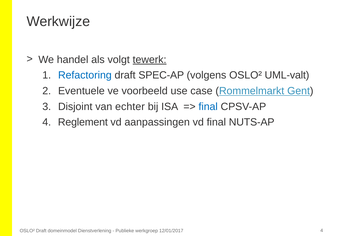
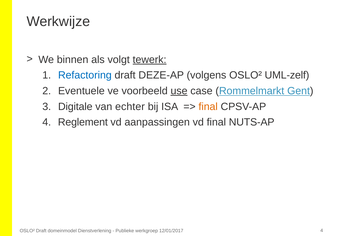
handel: handel -> binnen
SPEC-AP: SPEC-AP -> DEZE-AP
UML-valt: UML-valt -> UML-zelf
use underline: none -> present
Disjoint: Disjoint -> Digitale
final at (208, 107) colour: blue -> orange
